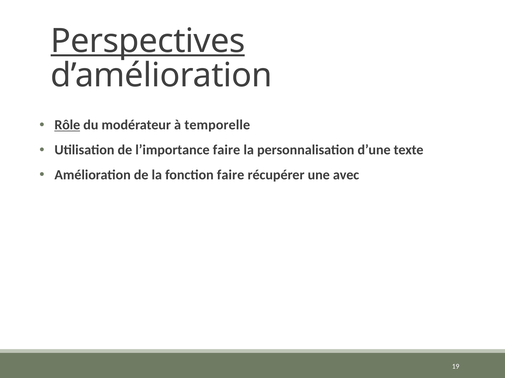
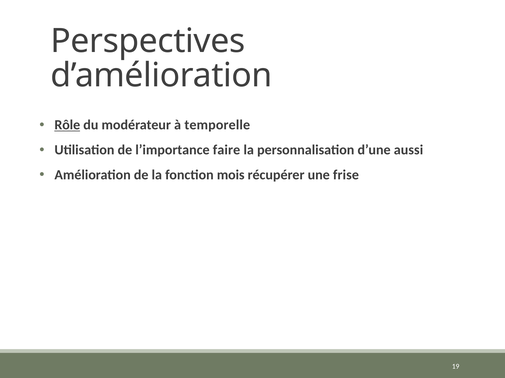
Perspectives underline: present -> none
texte: texte -> aussi
fonction faire: faire -> mois
avec: avec -> frise
